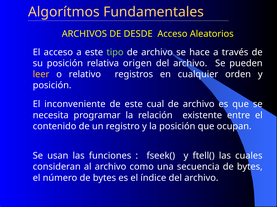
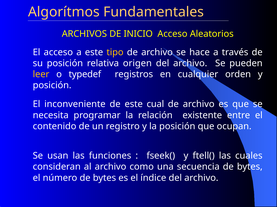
DESDE: DESDE -> INICIO
tipo colour: light green -> yellow
relativo: relativo -> typedef
